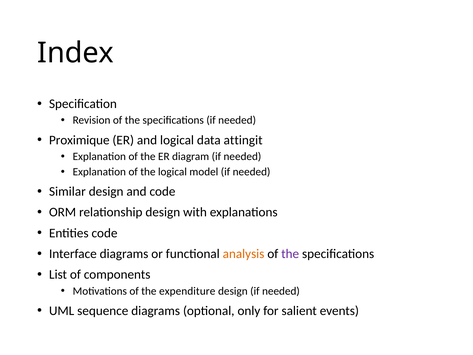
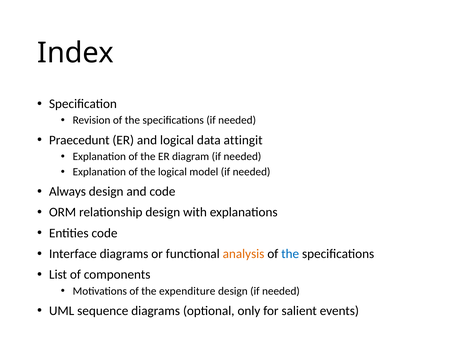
Proximique: Proximique -> Praecedunt
Similar: Similar -> Always
the at (290, 254) colour: purple -> blue
